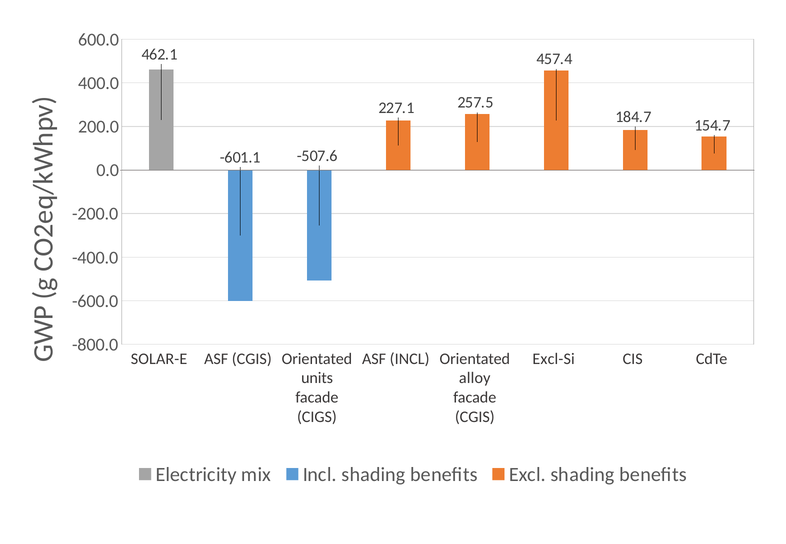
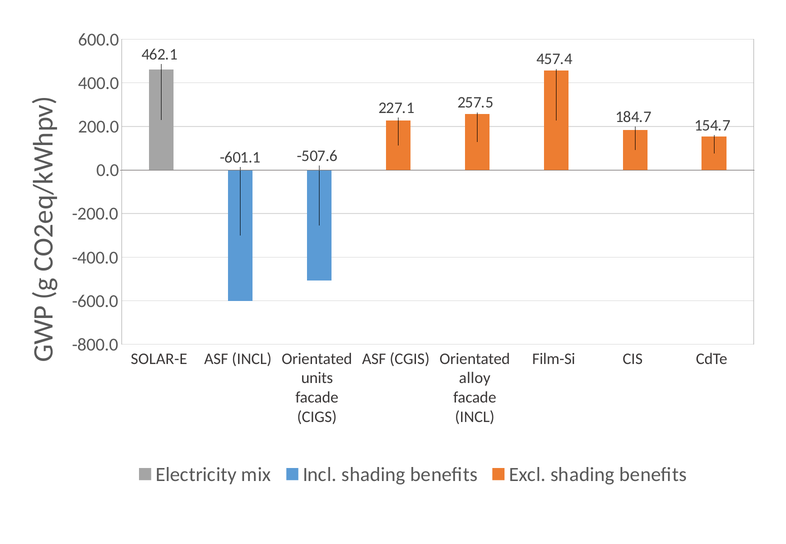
ASF CGIS: CGIS -> INCL
ASF INCL: INCL -> CGIS
Excl-Si: Excl-Si -> Film-Si
CGIS at (475, 417): CGIS -> INCL
